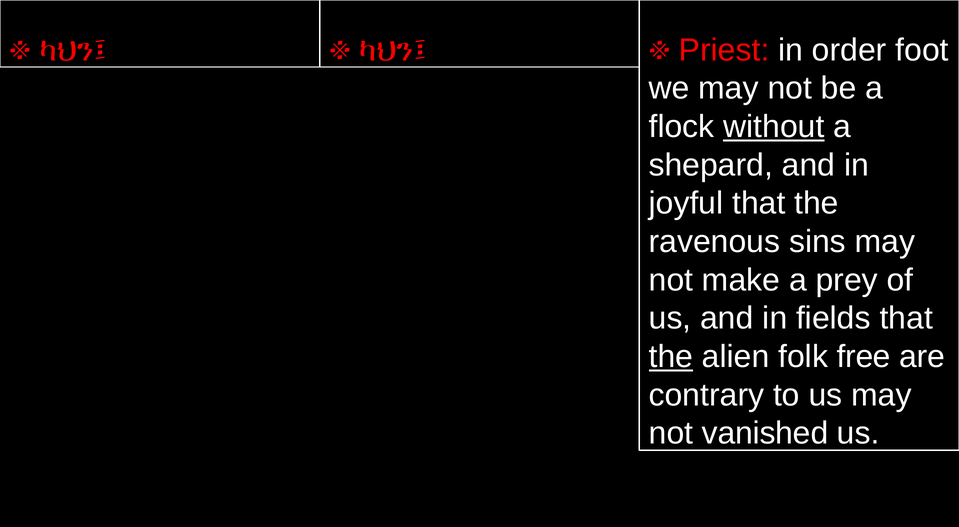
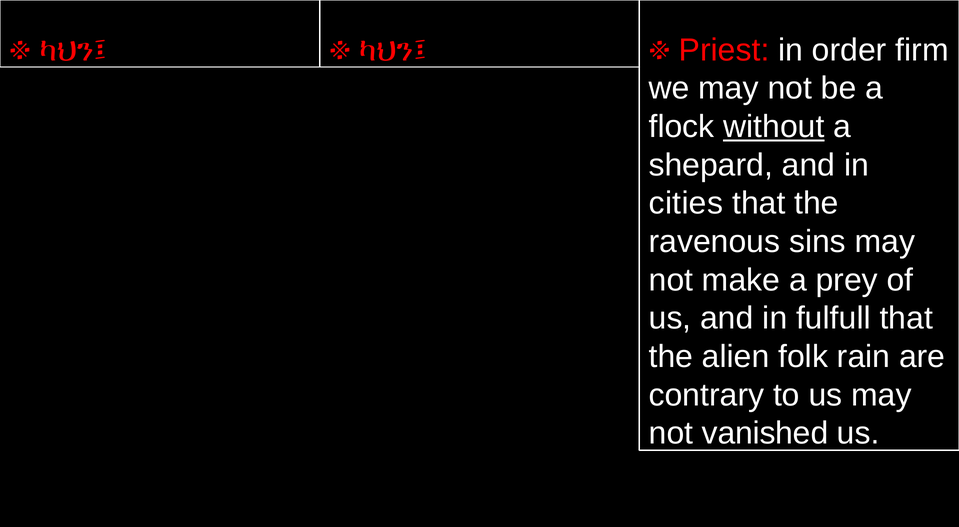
foot: foot -> firm
joyful: joyful -> cities
fields: fields -> fulfull
the at (671, 357) underline: present -> none
free: free -> rain
